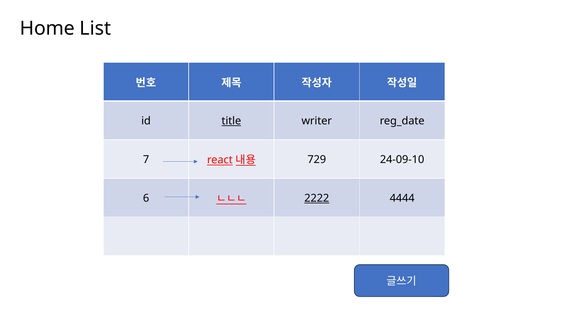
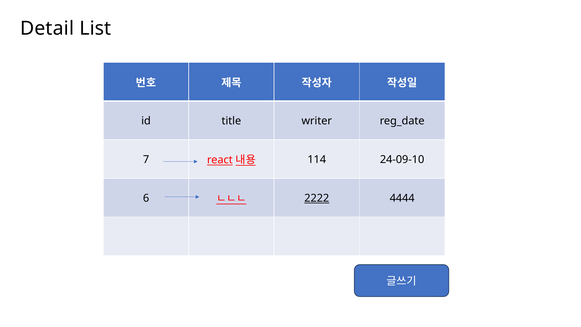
Home: Home -> Detail
title underline: present -> none
729: 729 -> 114
